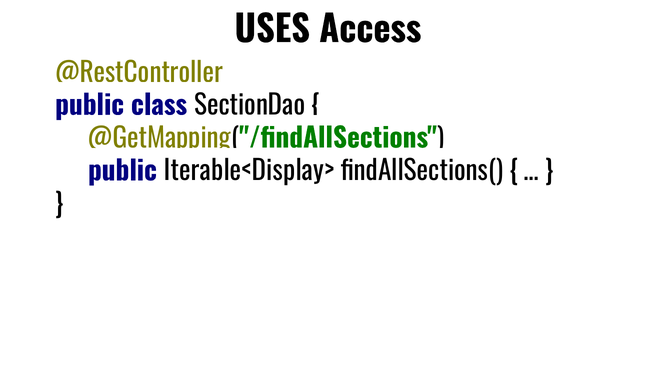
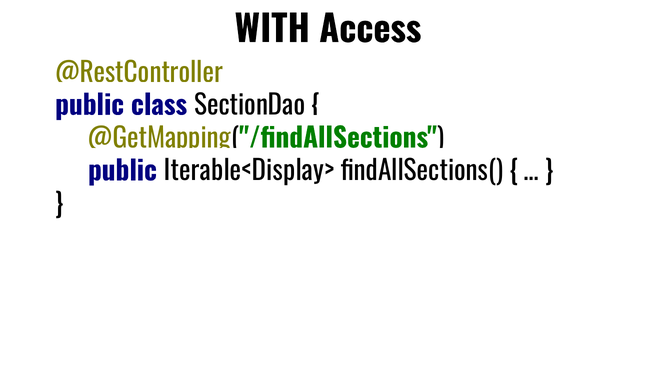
USES: USES -> WITH
